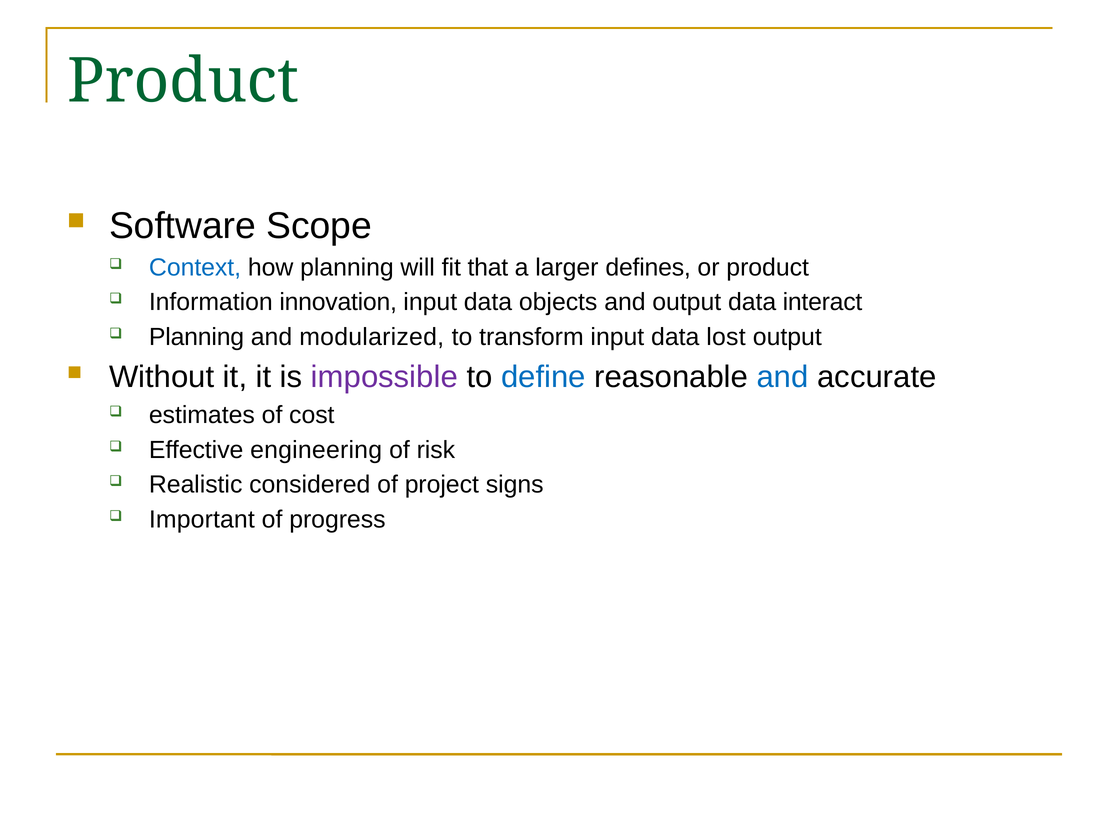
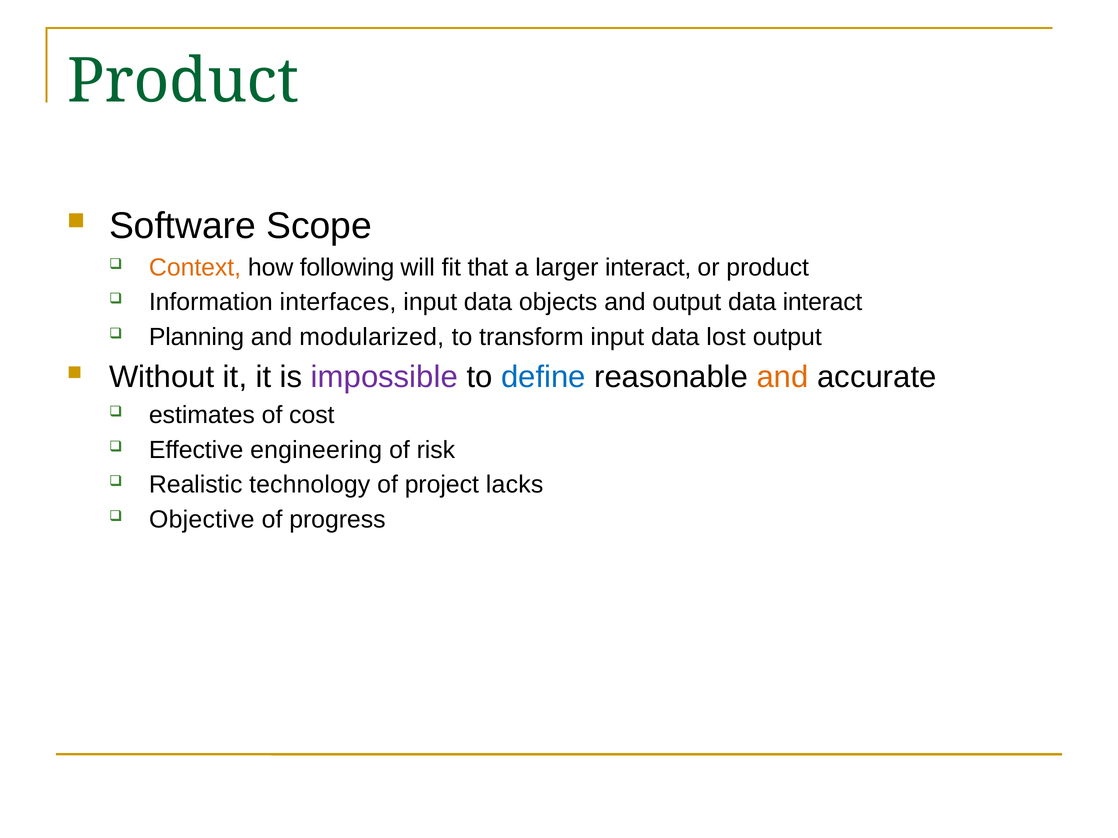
Context colour: blue -> orange
how planning: planning -> following
larger defines: defines -> interact
innovation: innovation -> interfaces
and at (783, 377) colour: blue -> orange
considered: considered -> technology
signs: signs -> lacks
Important: Important -> Objective
